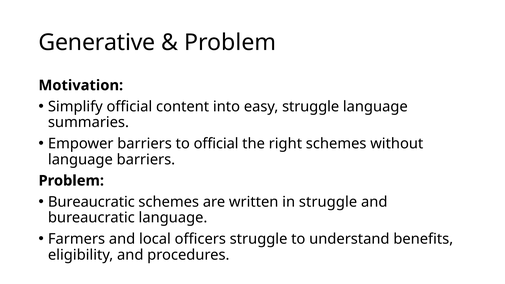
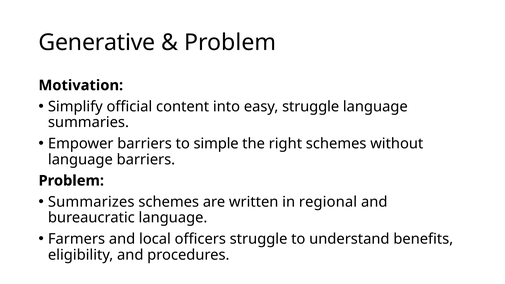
to official: official -> simple
Bureaucratic at (91, 202): Bureaucratic -> Summarizes
in struggle: struggle -> regional
